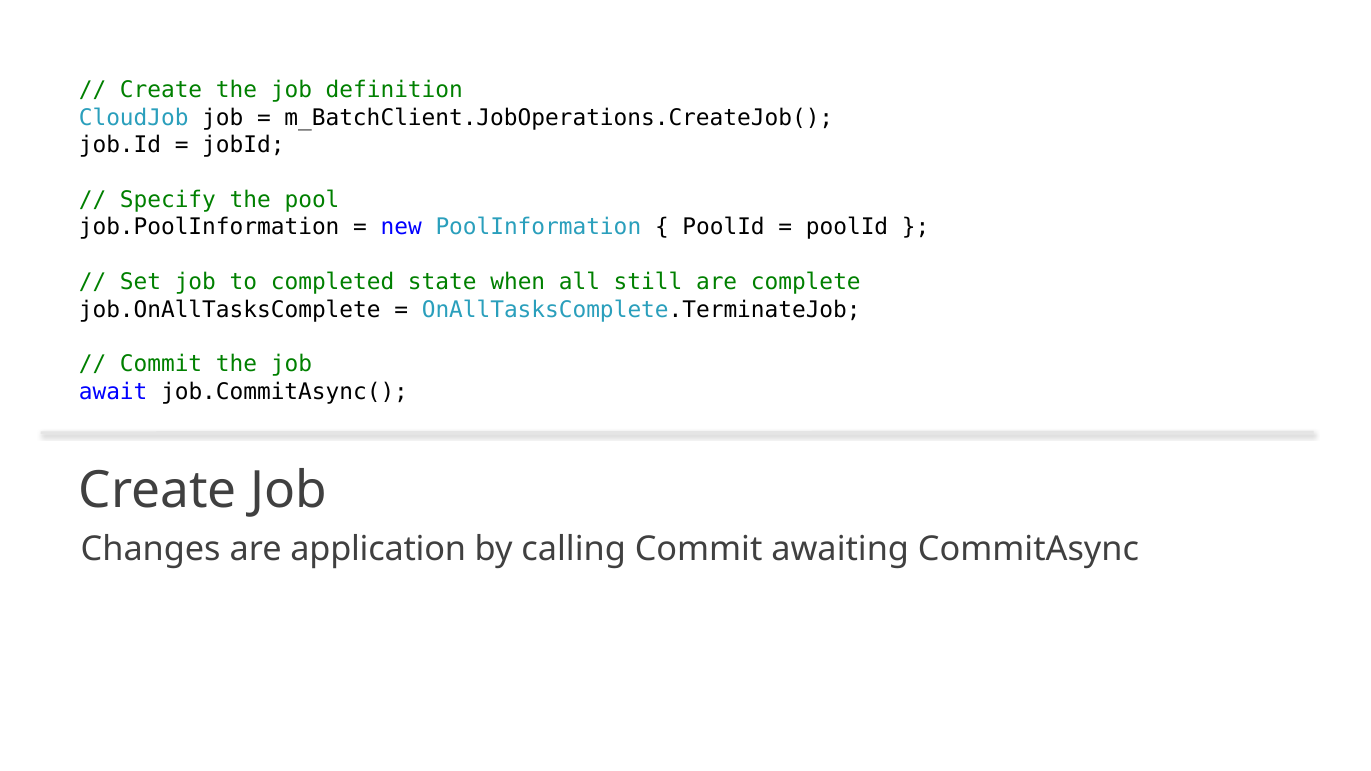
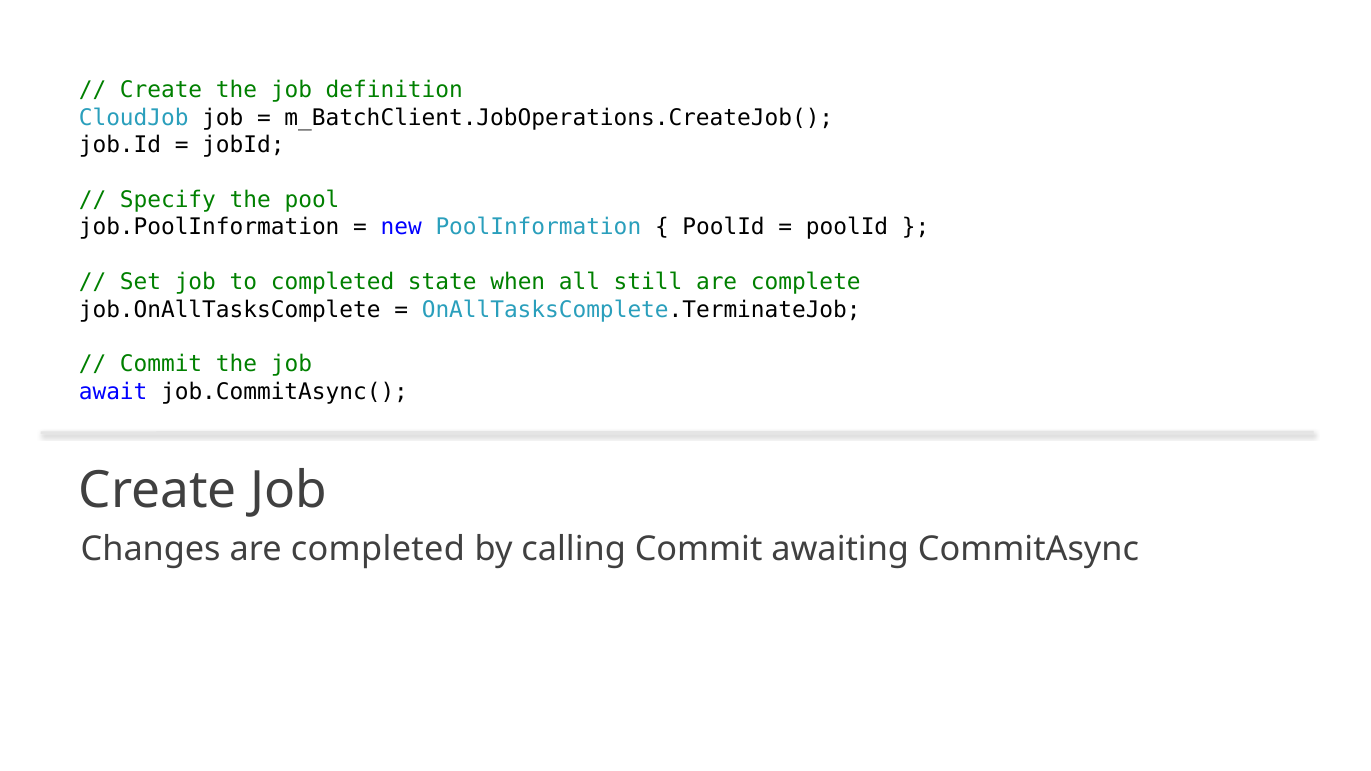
are application: application -> completed
